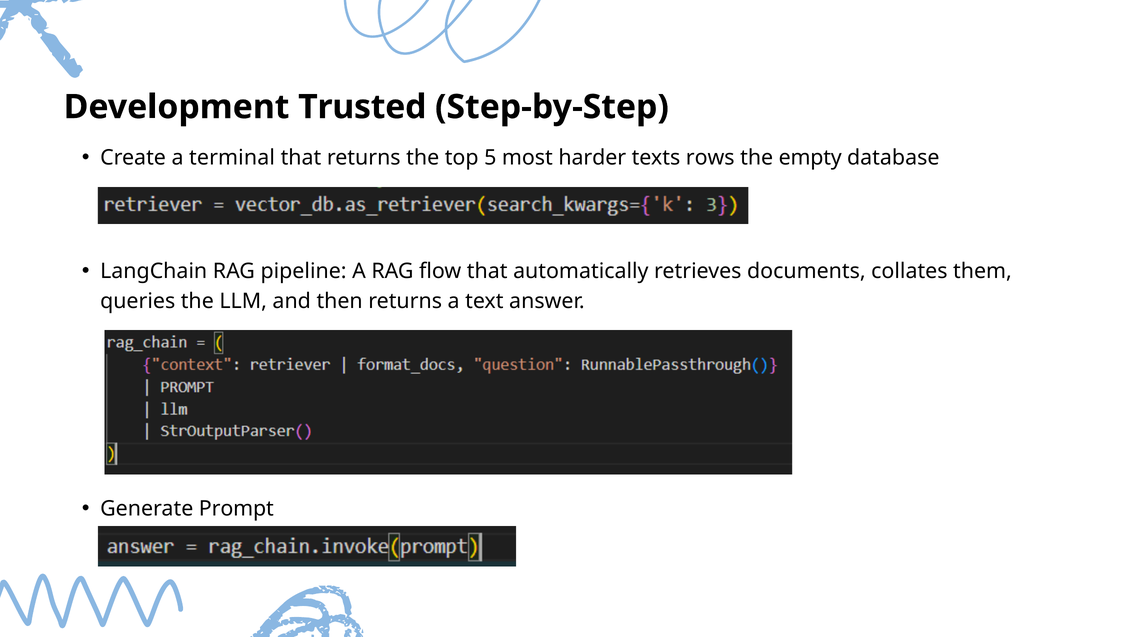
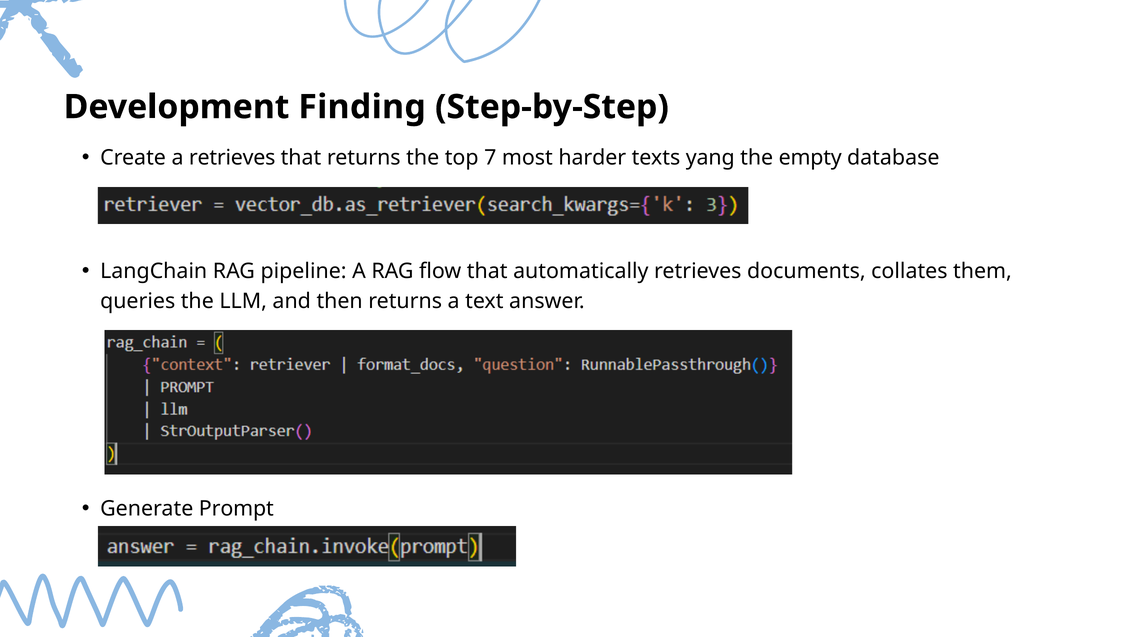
Trusted: Trusted -> Finding
a terminal: terminal -> retrieves
5: 5 -> 7
rows: rows -> yang
